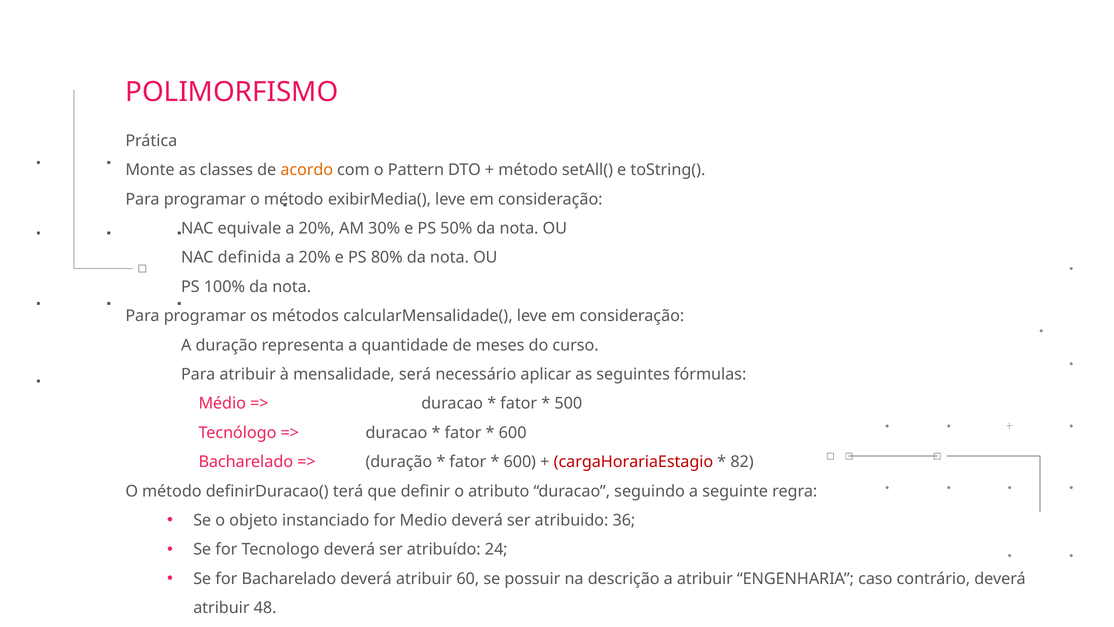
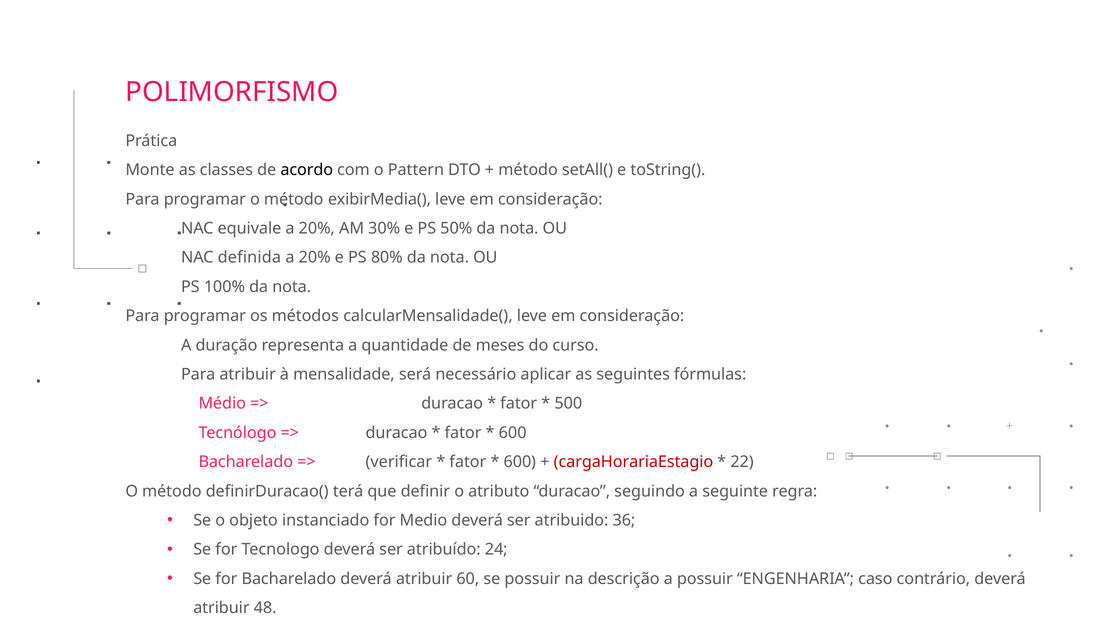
acordo colour: orange -> black
duração at (399, 462): duração -> verificar
82: 82 -> 22
a atribuir: atribuir -> possuir
